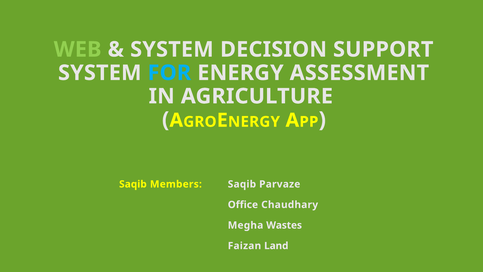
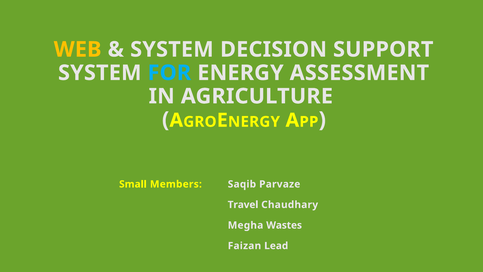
WEB colour: light green -> yellow
Saqib at (133, 184): Saqib -> Small
Office: Office -> Travel
Land: Land -> Lead
